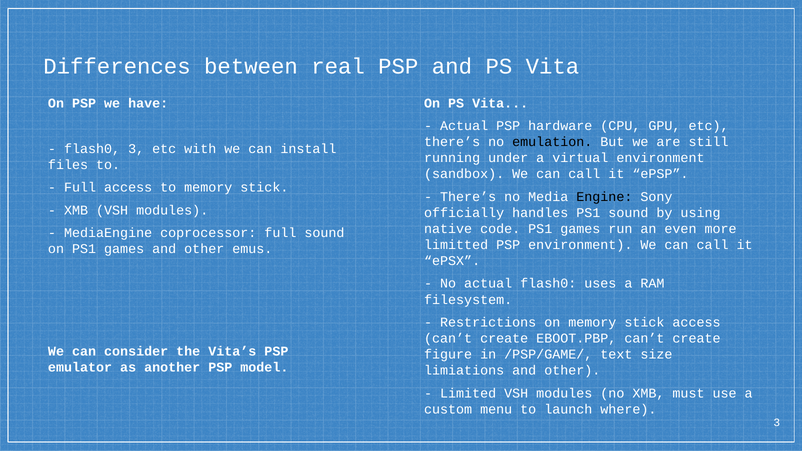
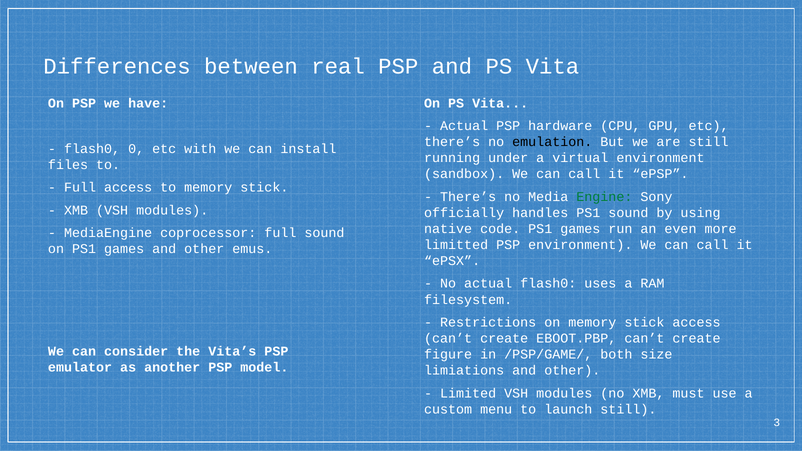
flash0 3: 3 -> 0
Engine colour: black -> green
text: text -> both
launch where: where -> still
